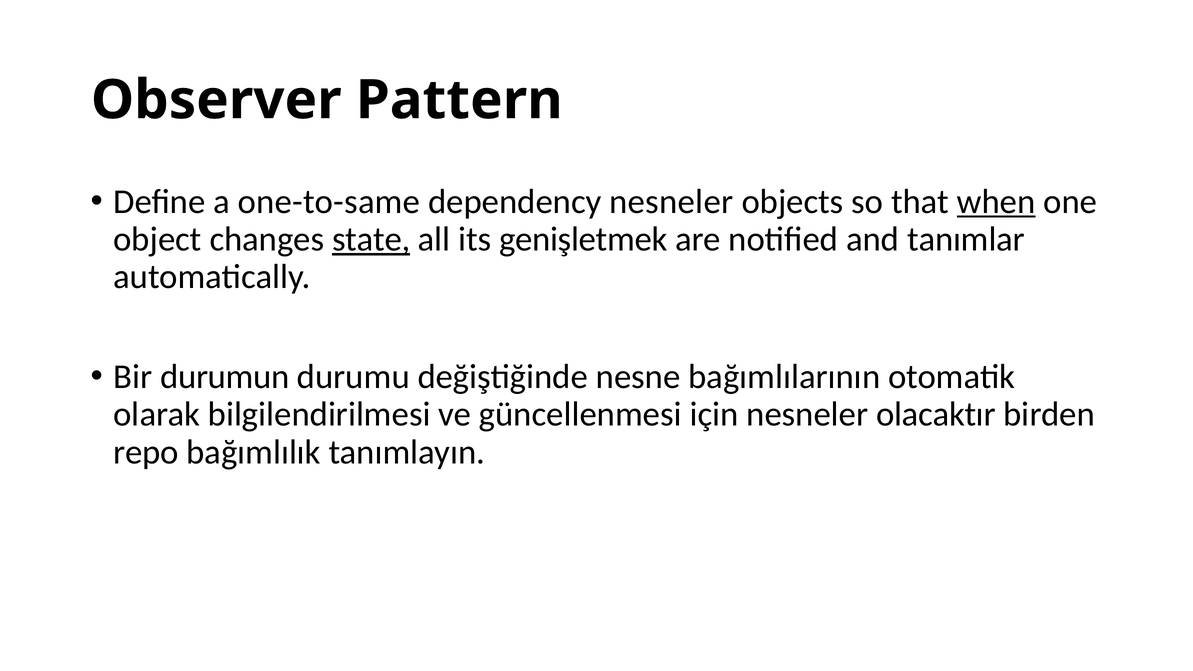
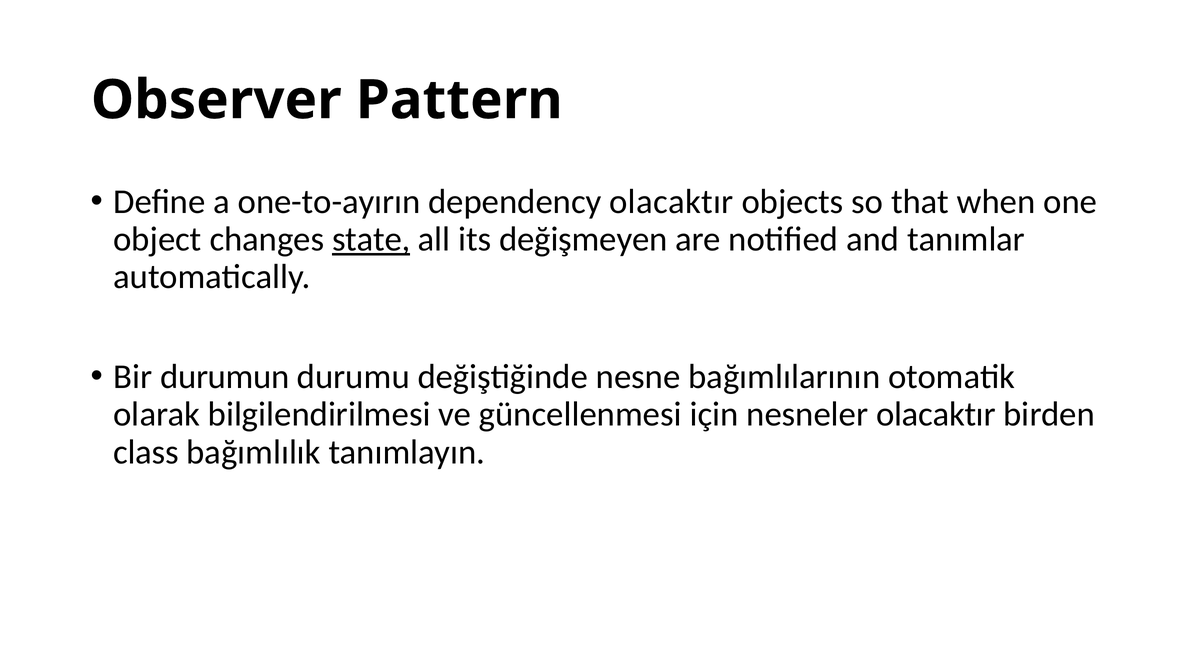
one-to-same: one-to-same -> one-to-ayırın
dependency nesneler: nesneler -> olacaktır
when underline: present -> none
genişletmek: genişletmek -> değişmeyen
repo: repo -> class
